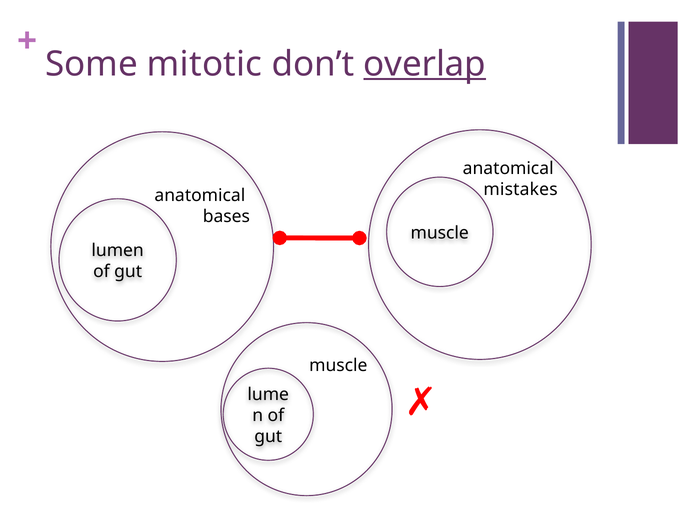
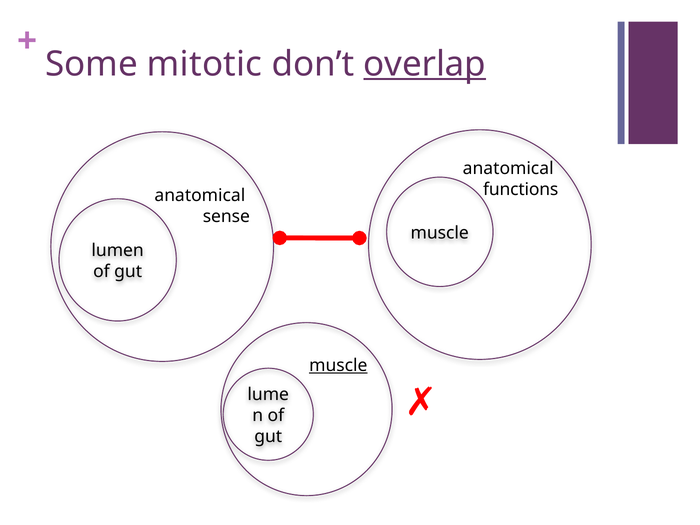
mistakes: mistakes -> functions
bases: bases -> sense
muscle at (338, 366) underline: none -> present
